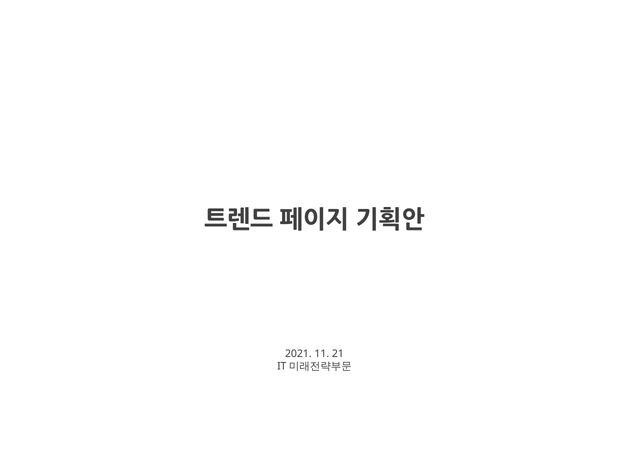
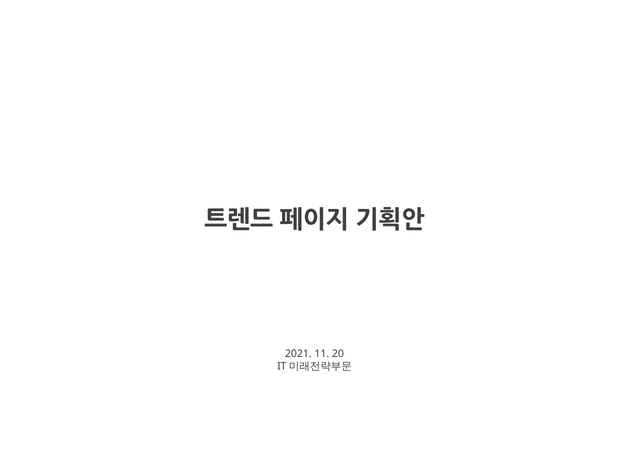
21: 21 -> 20
